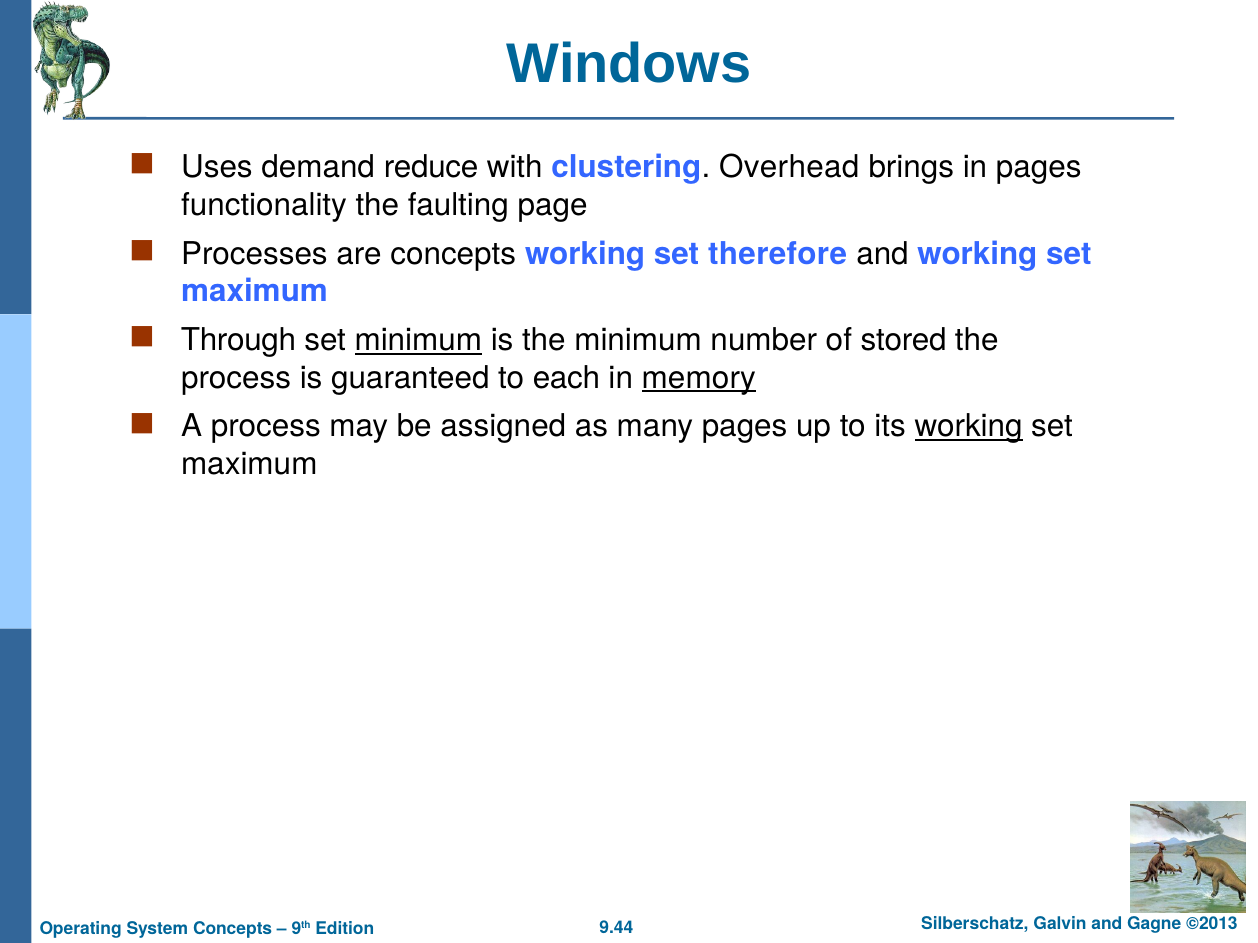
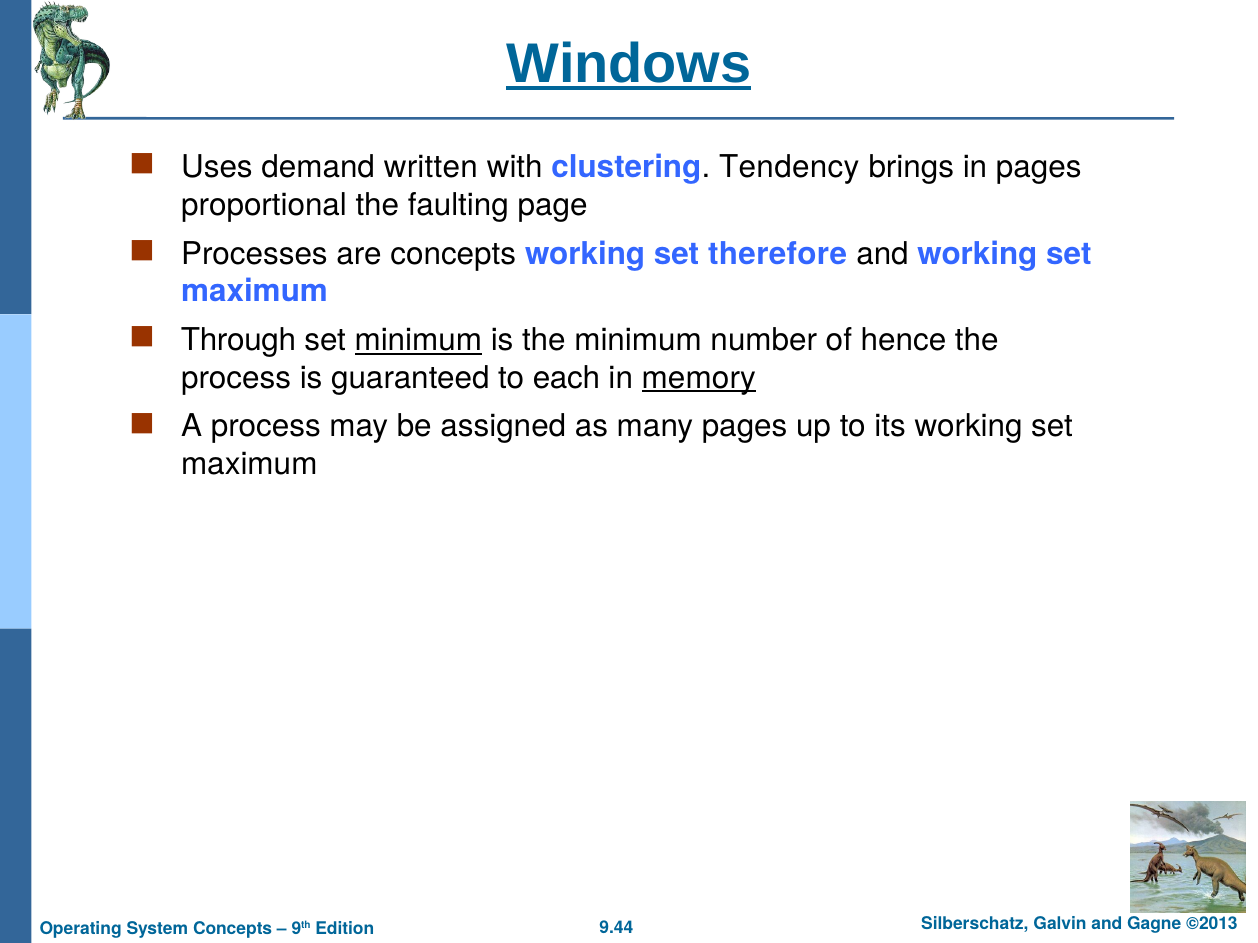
Windows underline: none -> present
reduce: reduce -> written
Overhead: Overhead -> Tendency
functionality: functionality -> proportional
stored: stored -> hence
working at (969, 427) underline: present -> none
